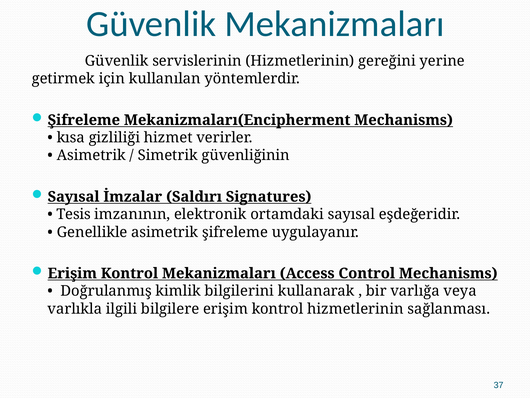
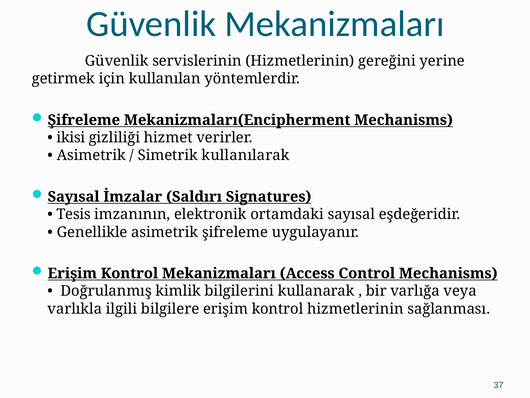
kısa: kısa -> ikisi
güvenliğinin: güvenliğinin -> kullanılarak
